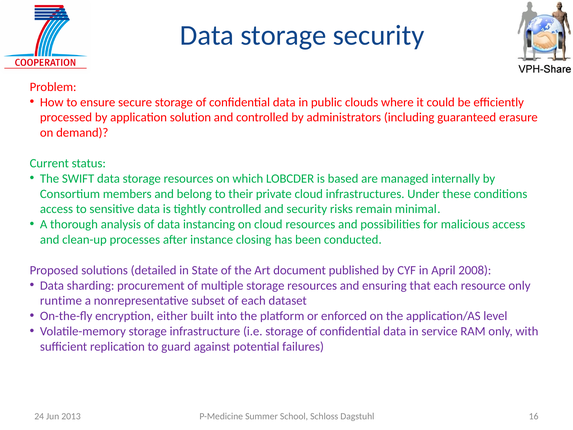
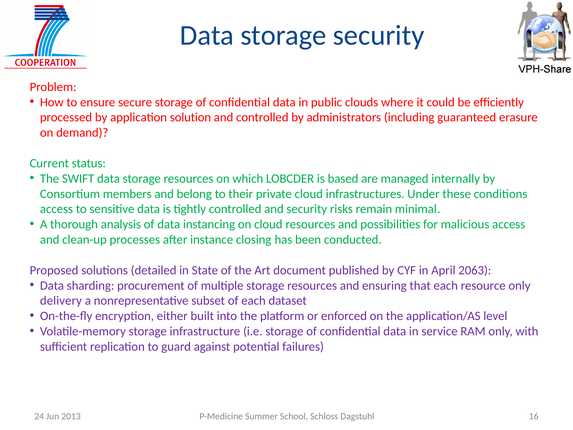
2008: 2008 -> 2063
runtime: runtime -> delivery
